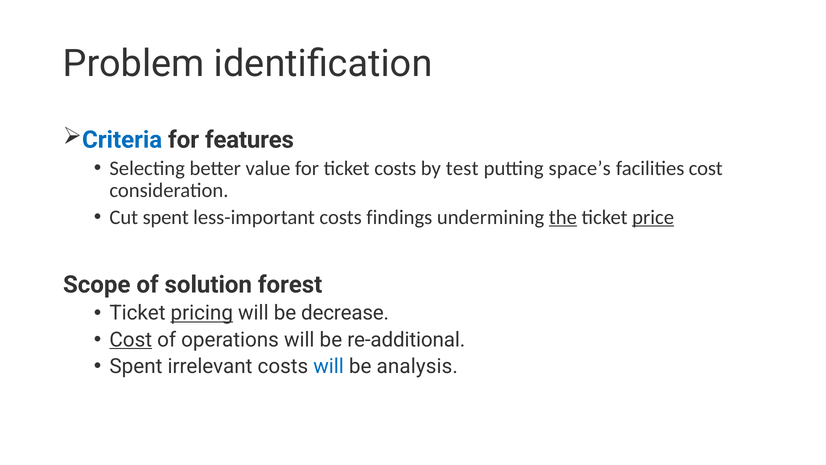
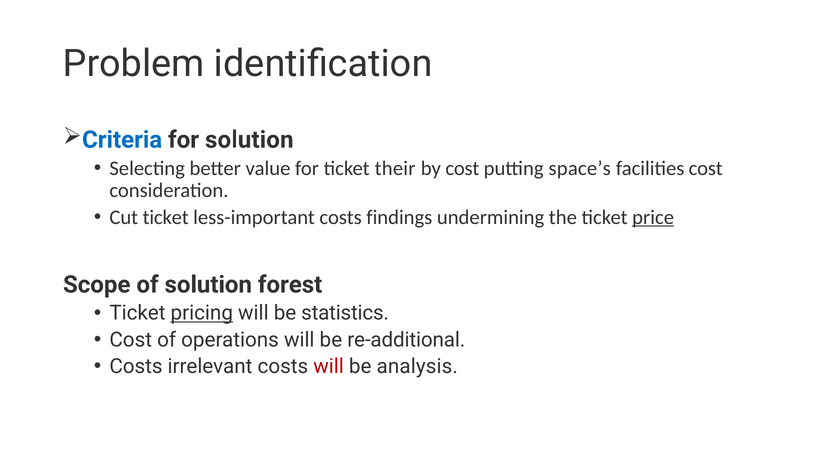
for features: features -> solution
ticket costs: costs -> their
by test: test -> cost
Cut spent: spent -> ticket
the underline: present -> none
decrease: decrease -> statistics
Cost at (131, 339) underline: present -> none
Spent at (136, 366): Spent -> Costs
will at (329, 366) colour: blue -> red
